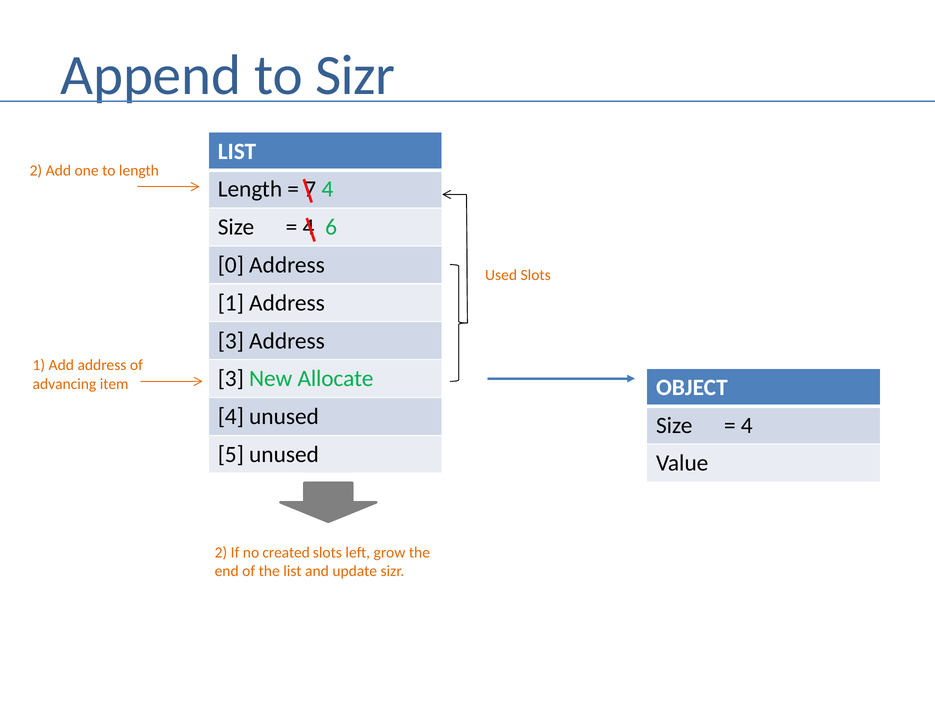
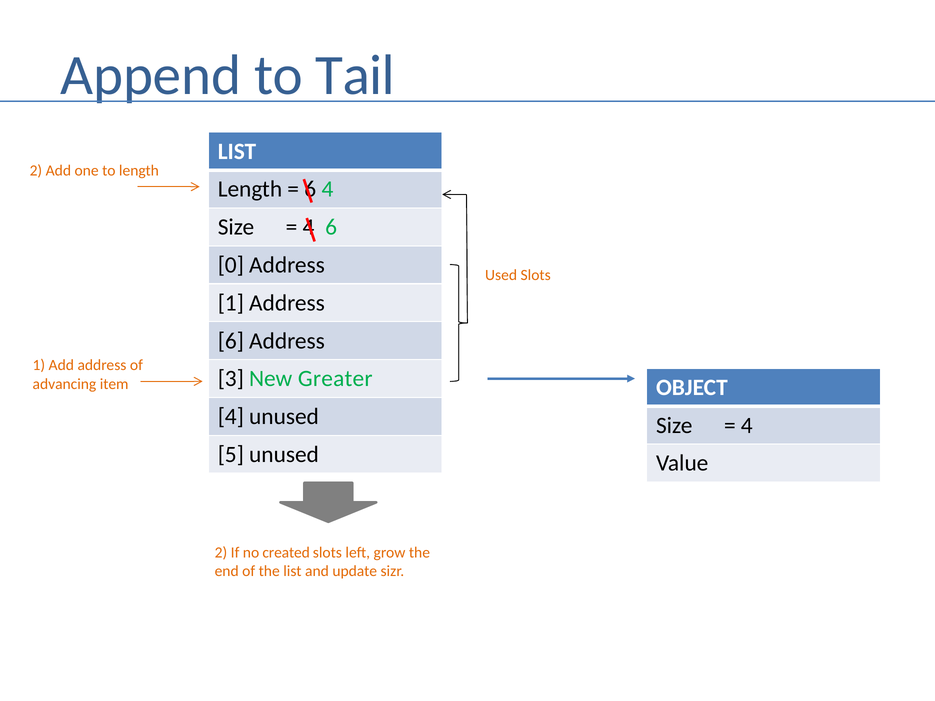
to Sizr: Sizr -> Tail
7 at (310, 189): 7 -> 6
3 at (231, 341): 3 -> 6
Allocate: Allocate -> Greater
